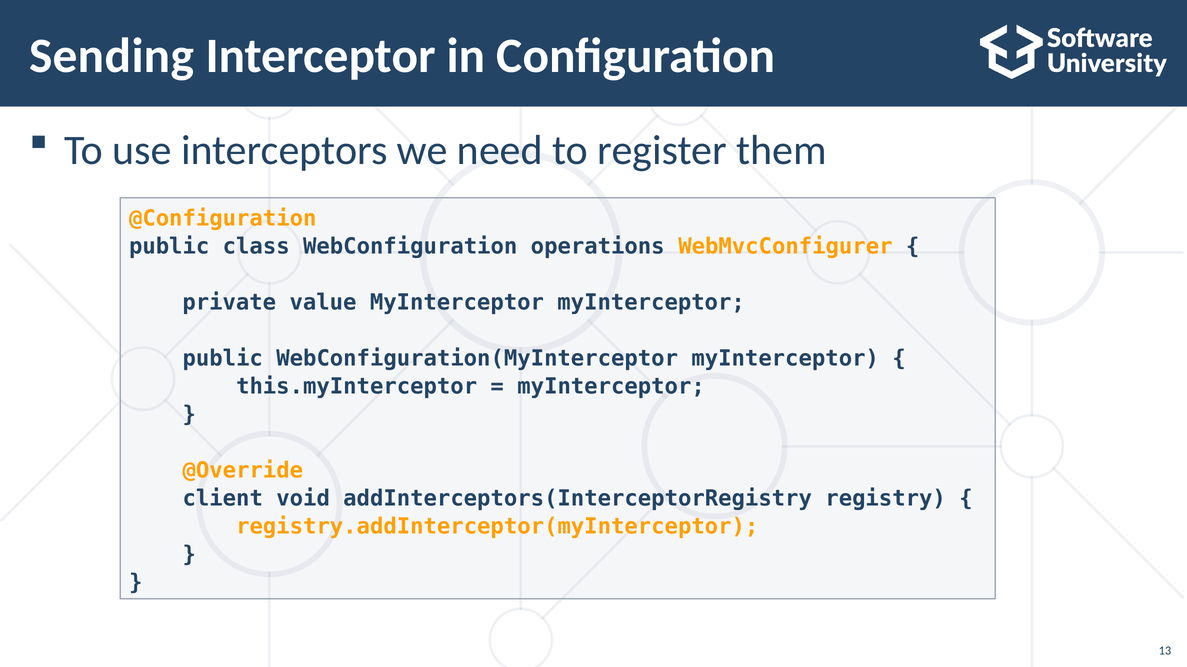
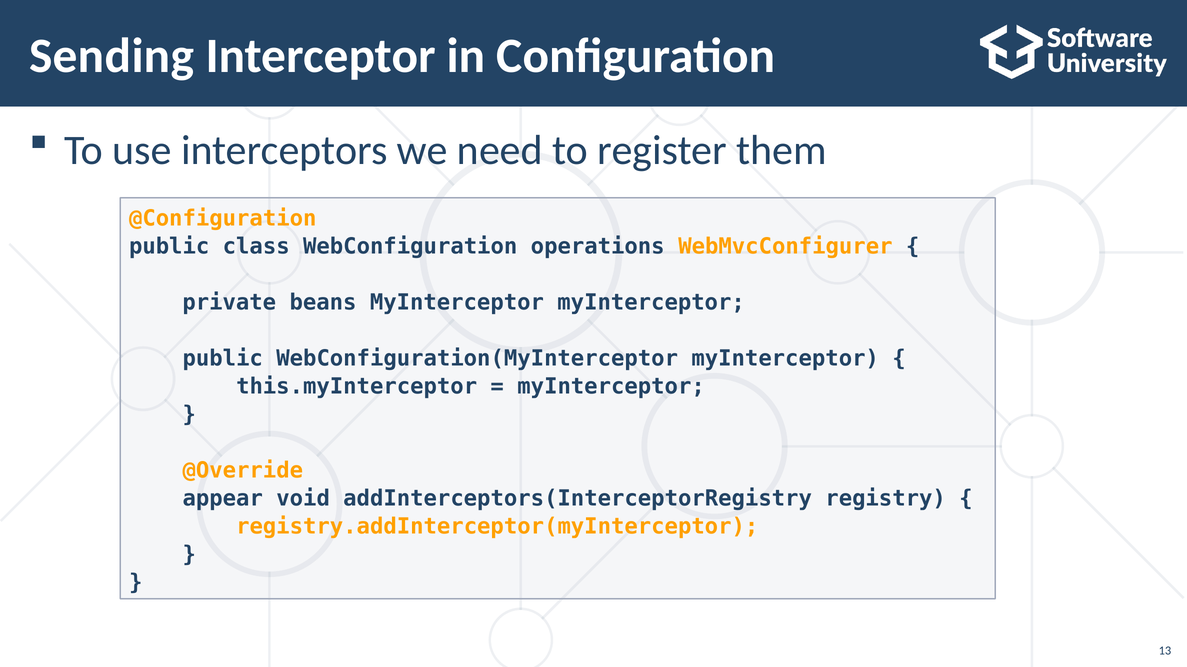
value: value -> beans
client: client -> appear
